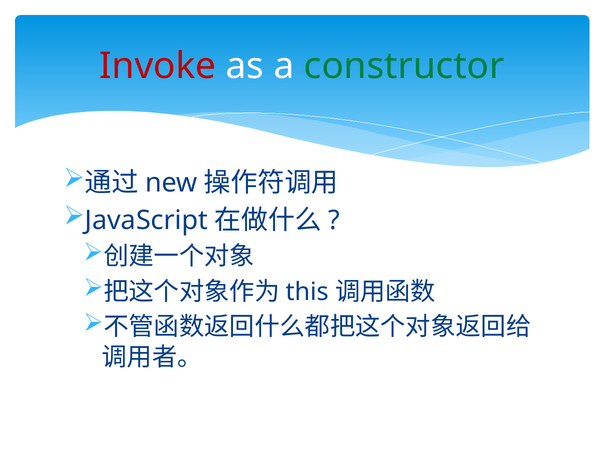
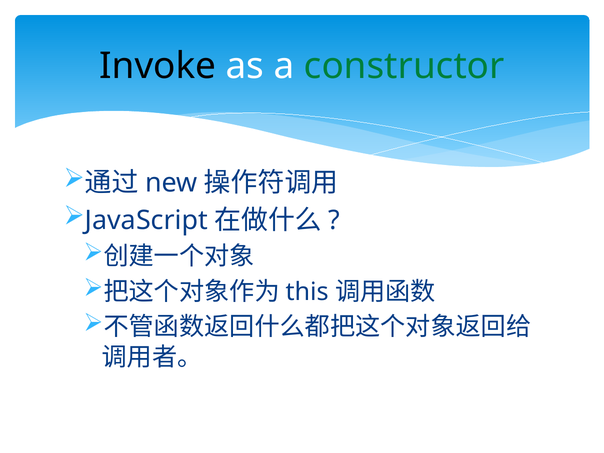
Invoke colour: red -> black
